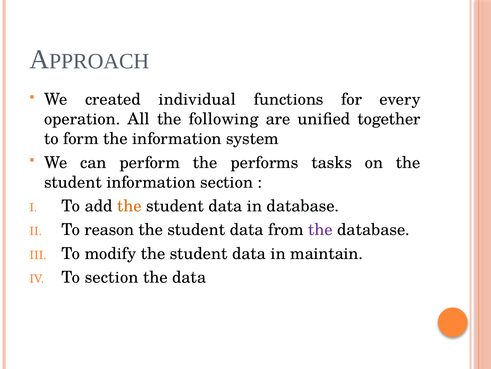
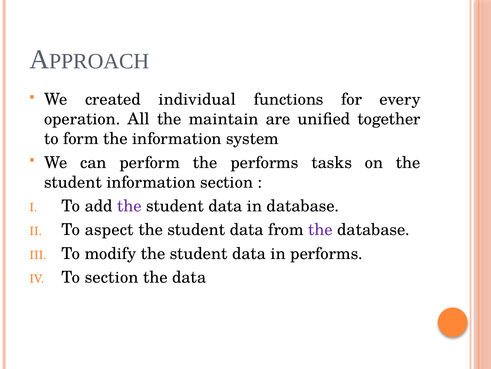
following: following -> maintain
the at (129, 206) colour: orange -> purple
reason: reason -> aspect
in maintain: maintain -> performs
